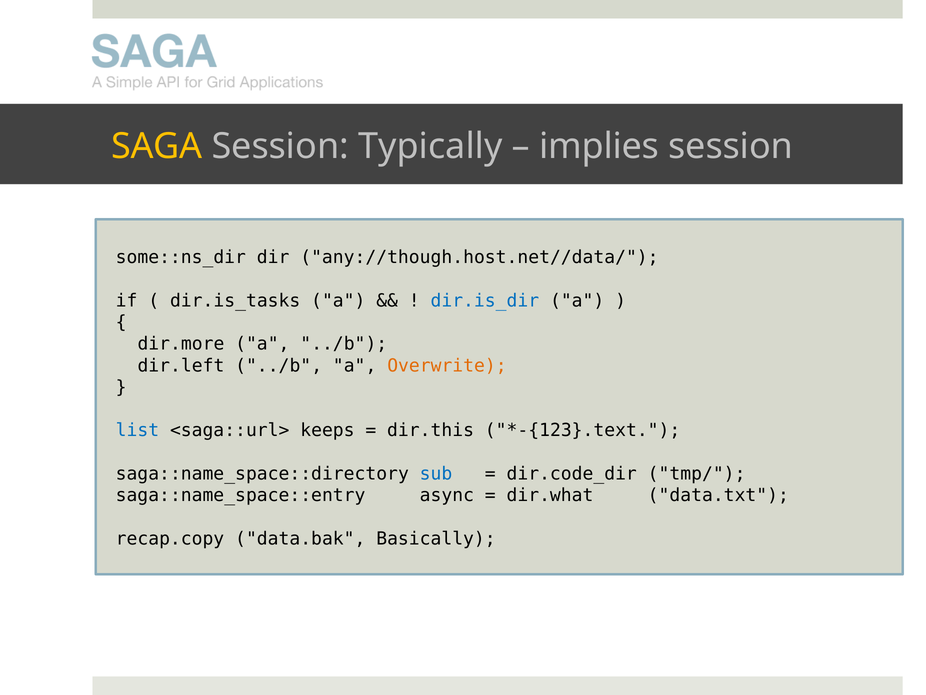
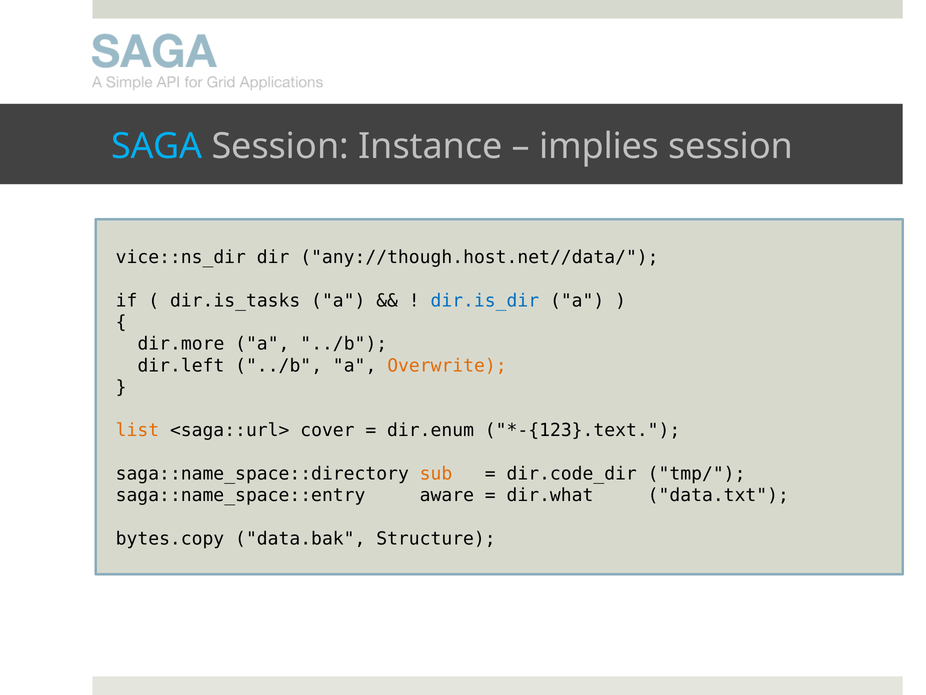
SAGA colour: yellow -> light blue
Typically: Typically -> Instance
some::ns_dir: some::ns_dir -> vice::ns_dir
list colour: blue -> orange
keeps: keeps -> cover
dir.this: dir.this -> dir.enum
sub colour: blue -> orange
async: async -> aware
recap.copy: recap.copy -> bytes.copy
Basically: Basically -> Structure
